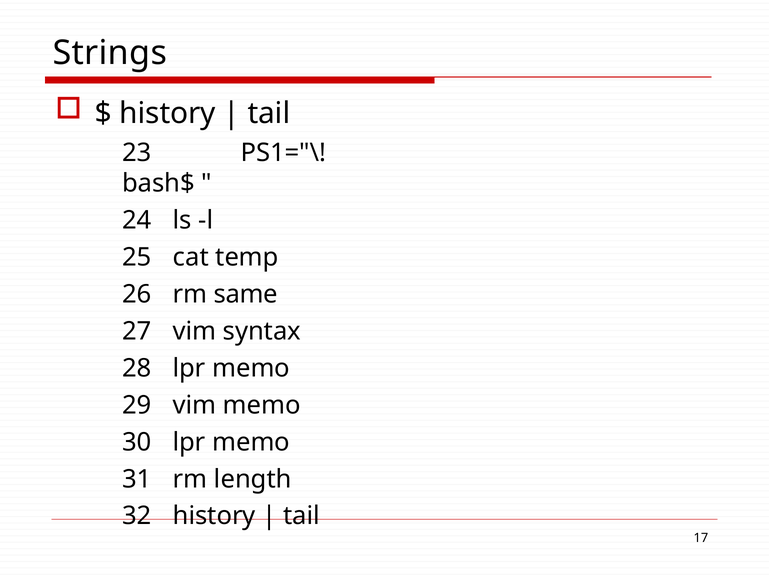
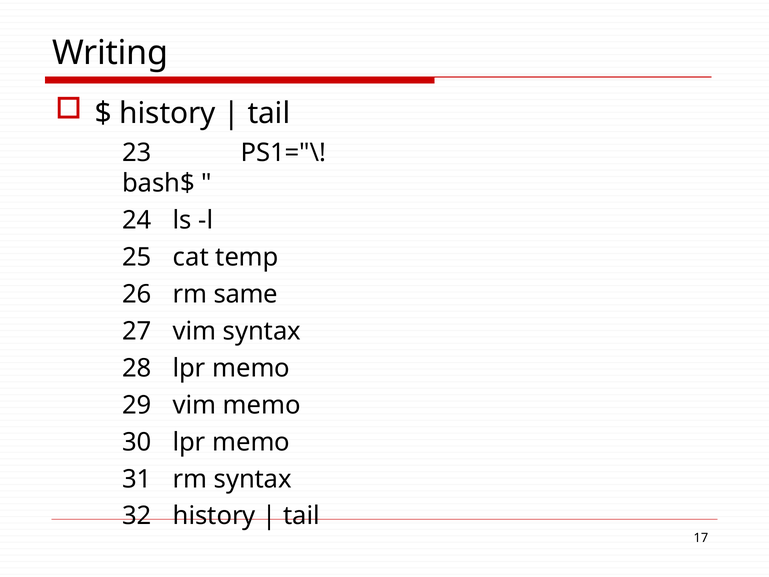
Strings: Strings -> Writing
rm length: length -> syntax
